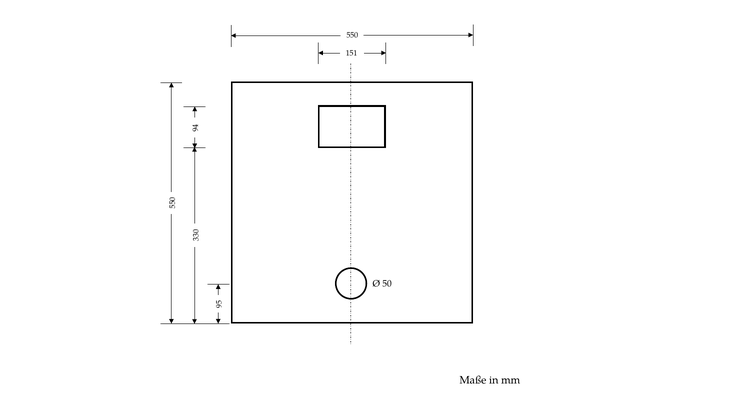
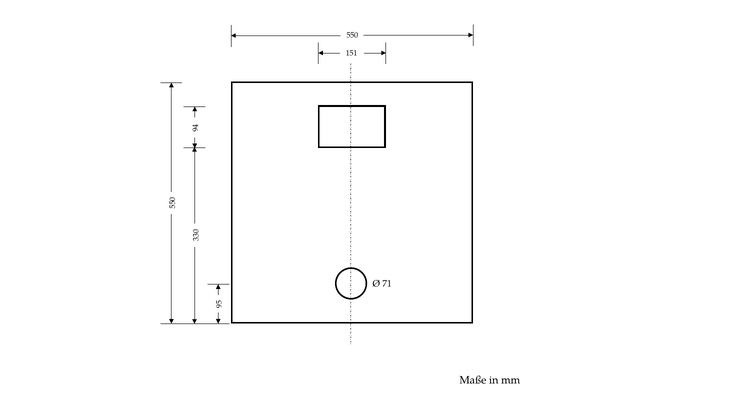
50: 50 -> 71
